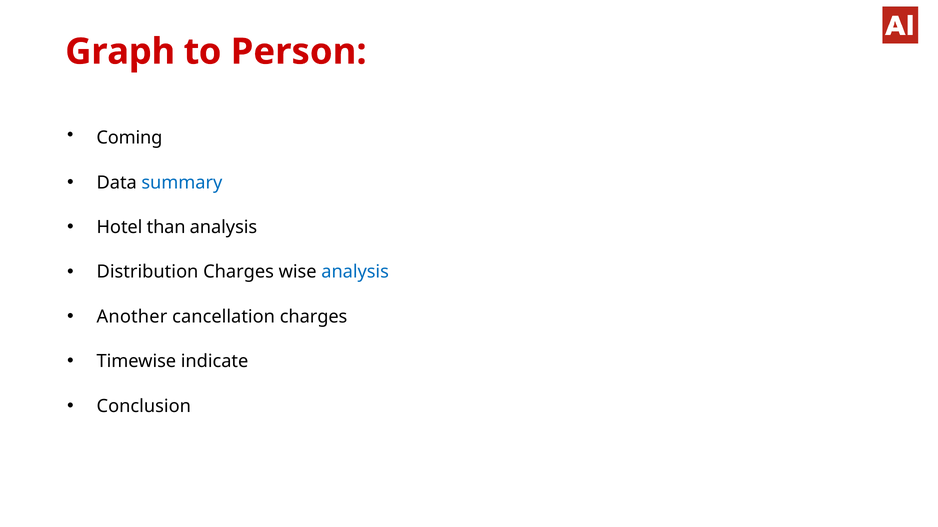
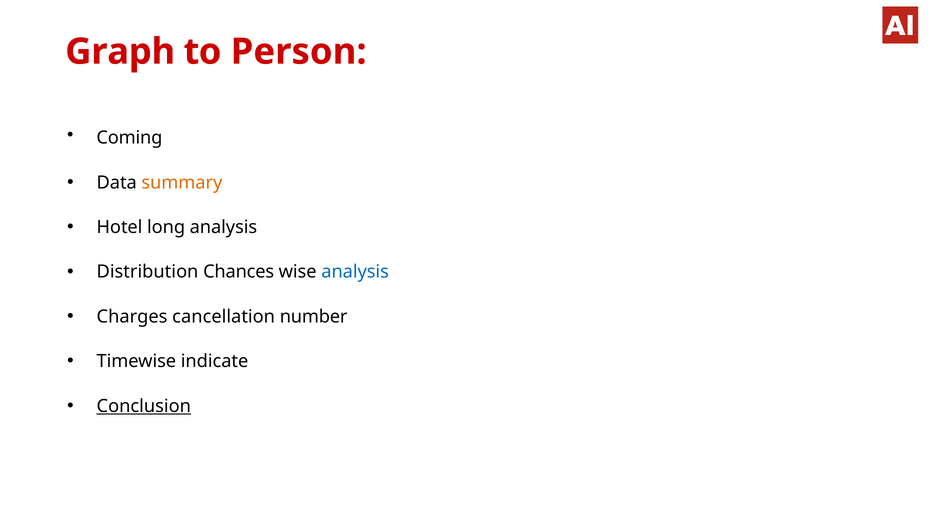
summary colour: blue -> orange
than: than -> long
Distribution Charges: Charges -> Chances
Another: Another -> Charges
cancellation charges: charges -> number
Conclusion underline: none -> present
